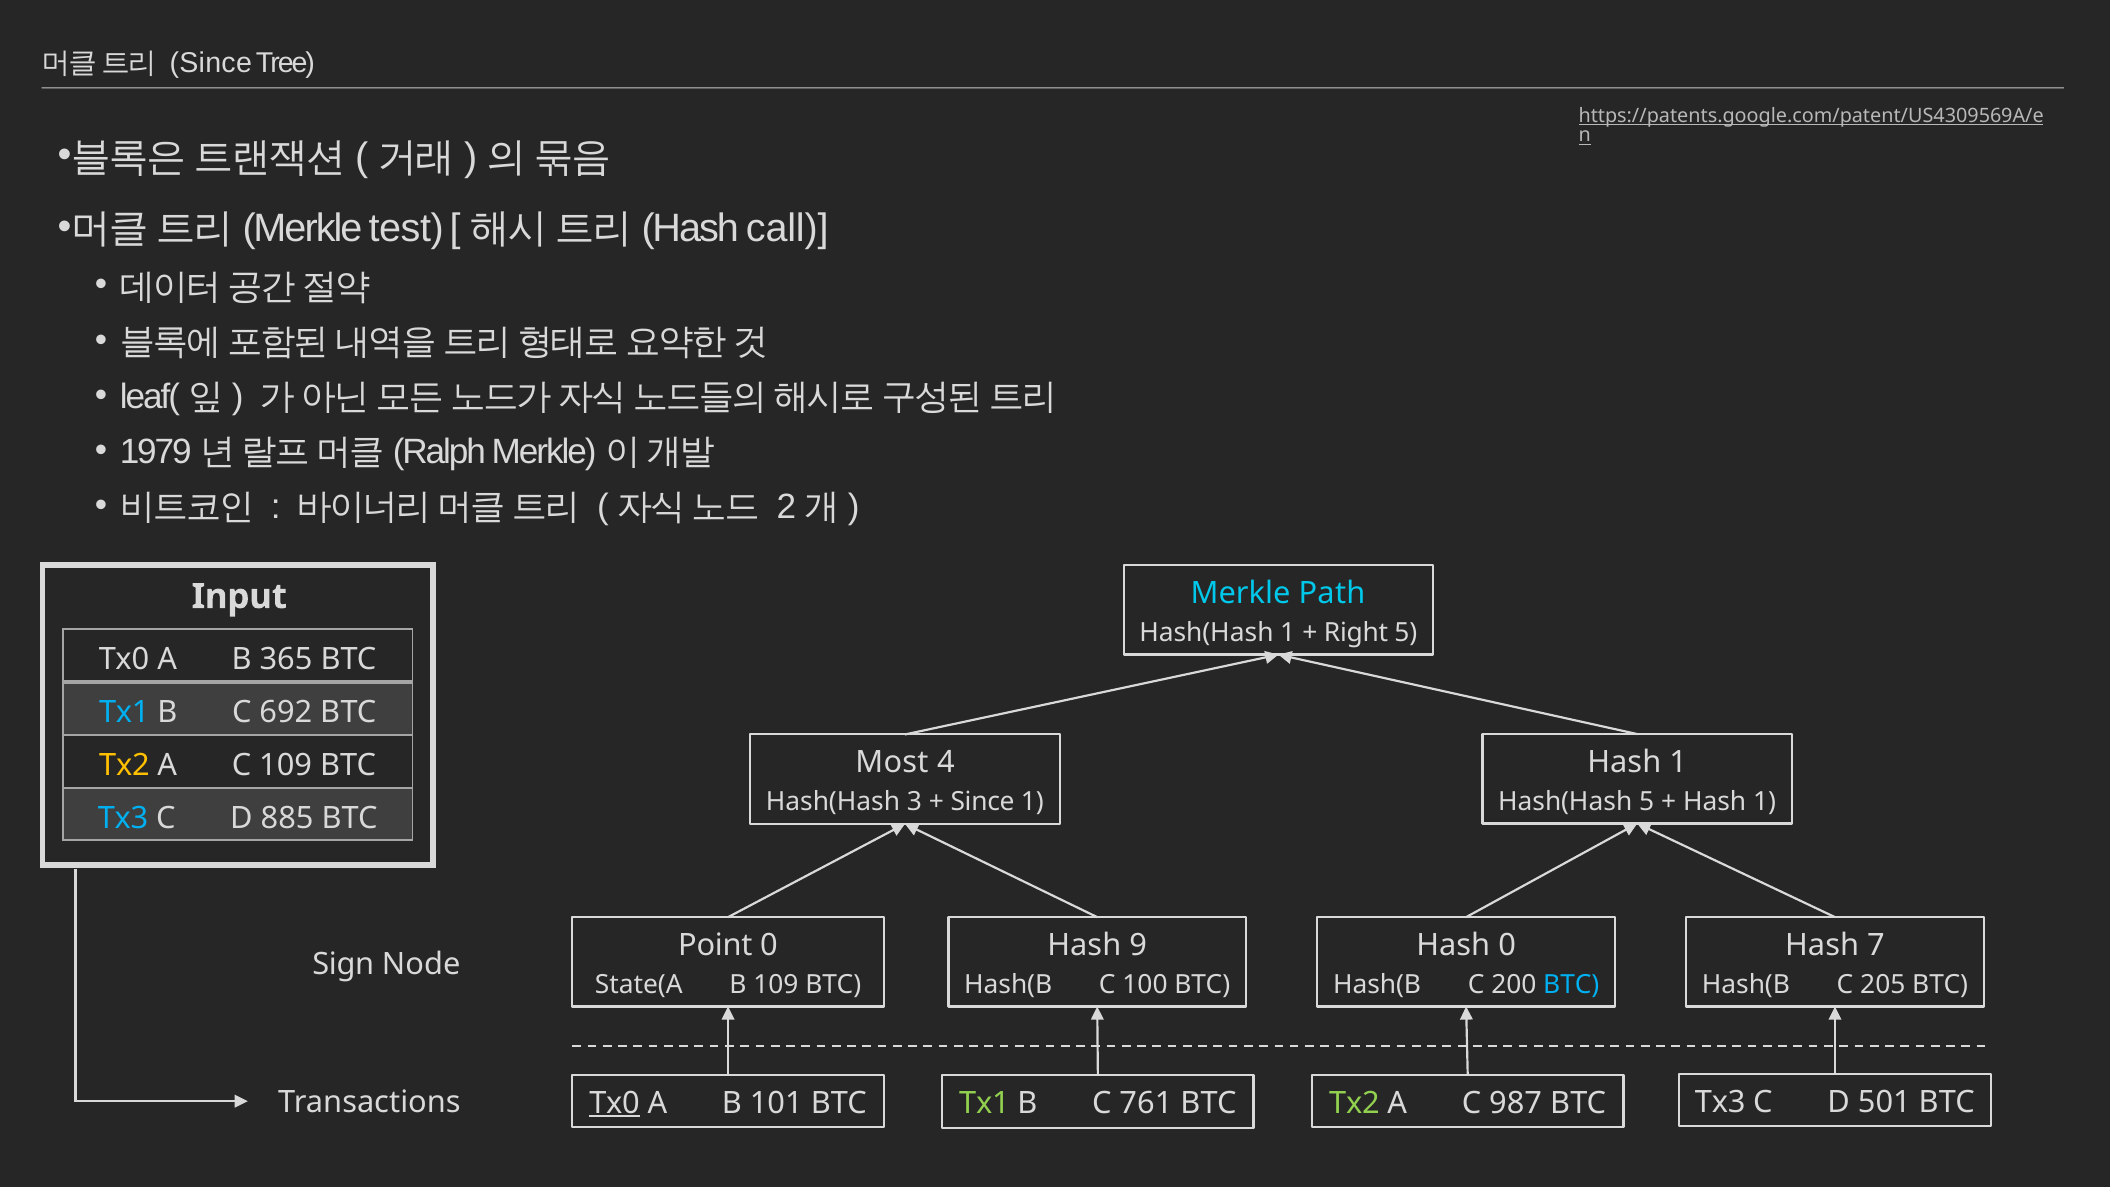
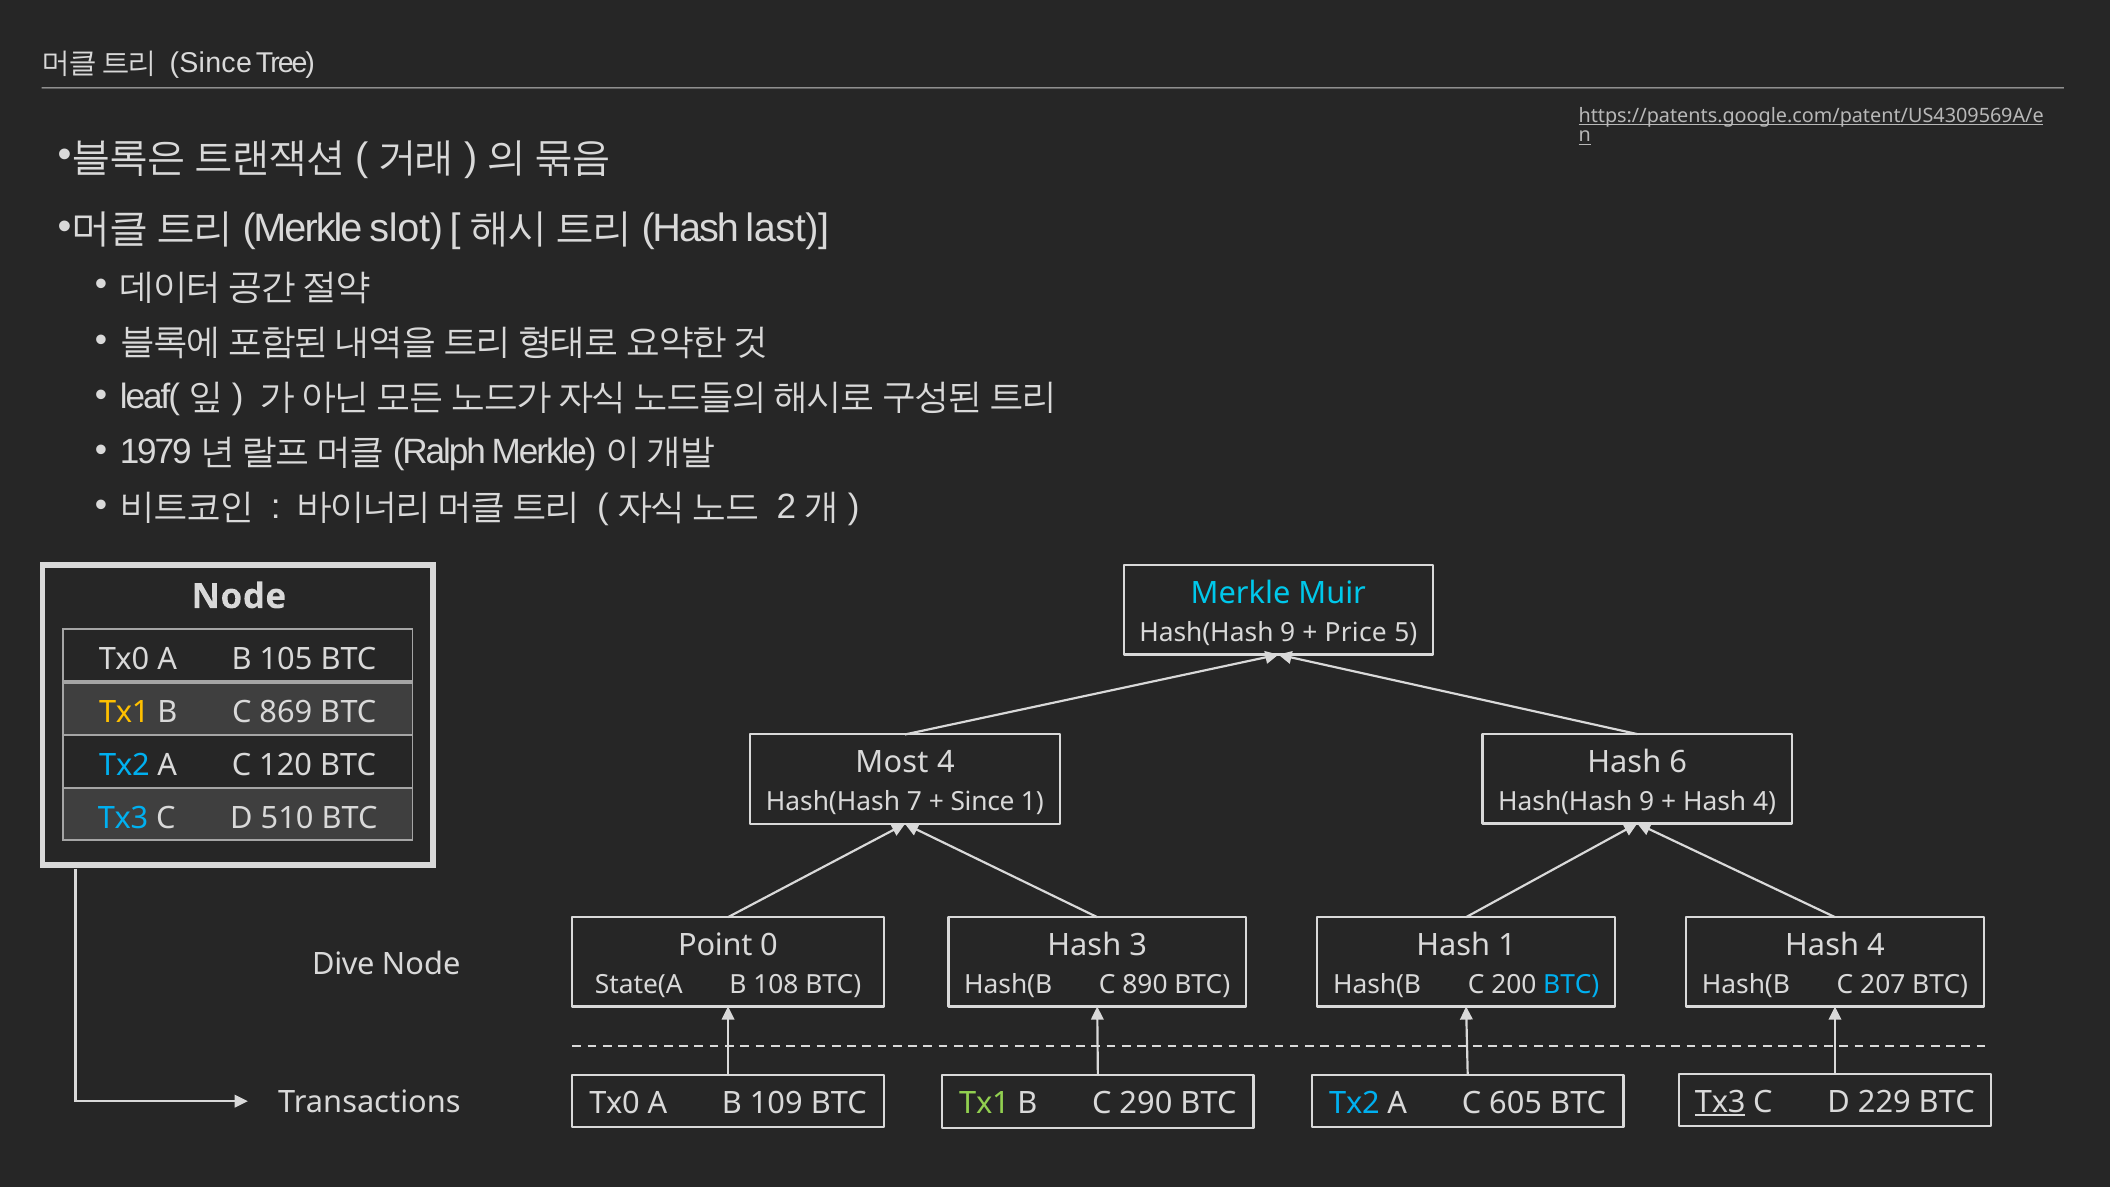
test: test -> slot
call: call -> last
Path: Path -> Muir
Input at (239, 596): Input -> Node
1 at (1288, 633): 1 -> 9
Right: Right -> Price
365: 365 -> 105
Tx1 at (124, 713) colour: light blue -> yellow
692: 692 -> 869
1 at (1678, 762): 1 -> 6
Tx2 at (124, 765) colour: yellow -> light blue
C 109: 109 -> 120
5 at (1647, 802): 5 -> 9
1 at (1765, 802): 1 -> 4
3: 3 -> 7
885: 885 -> 510
9: 9 -> 3
Hash 0: 0 -> 1
7 at (1876, 945): 7 -> 4
Sign: Sign -> Dive
B 109: 109 -> 108
100: 100 -> 890
205: 205 -> 207
761: 761 -> 290
Tx3 at (1720, 1102) underline: none -> present
501: 501 -> 229
Tx2 at (1354, 1103) colour: light green -> light blue
987: 987 -> 605
Tx0 at (615, 1103) underline: present -> none
101: 101 -> 109
